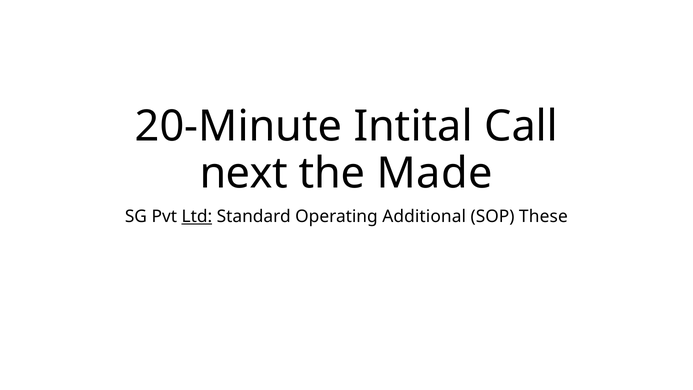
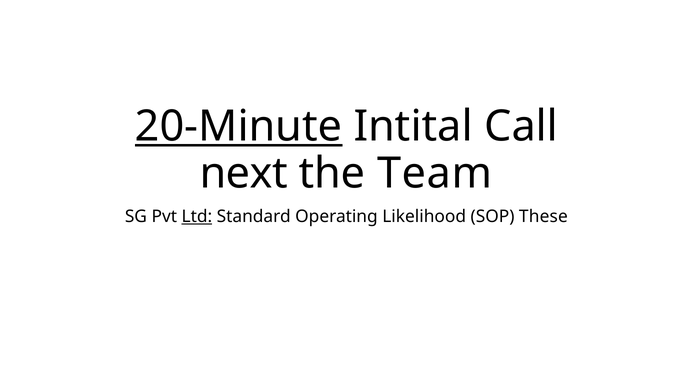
20-Minute underline: none -> present
Made: Made -> Team
Additional: Additional -> Likelihood
